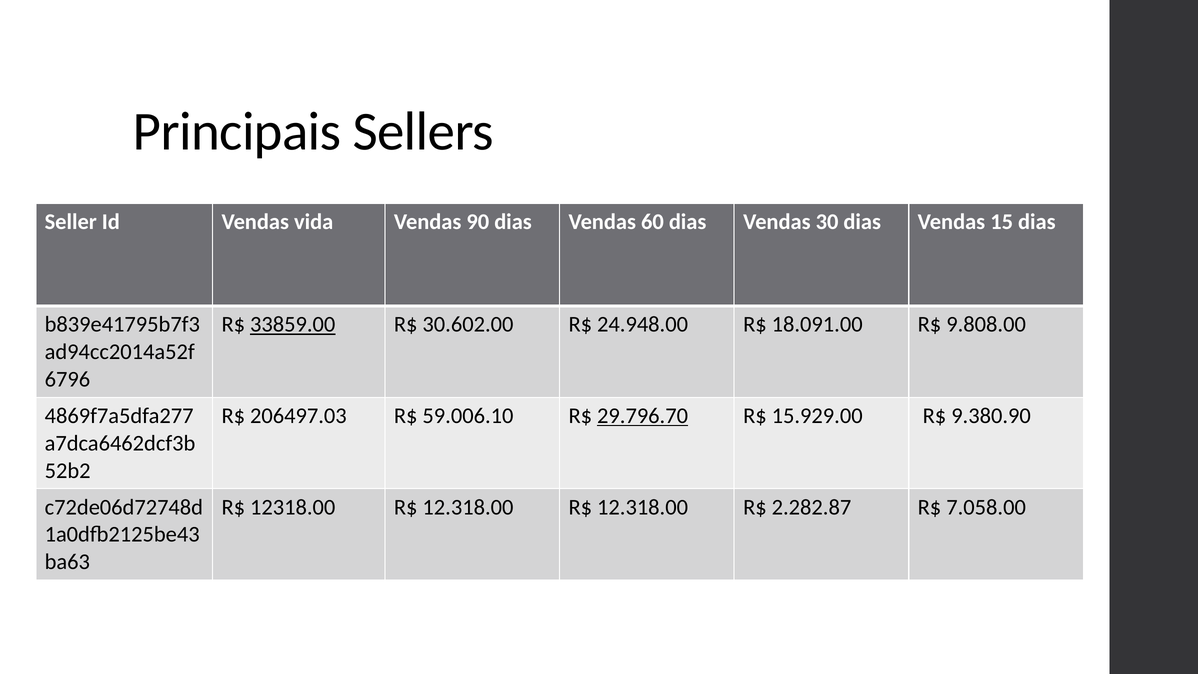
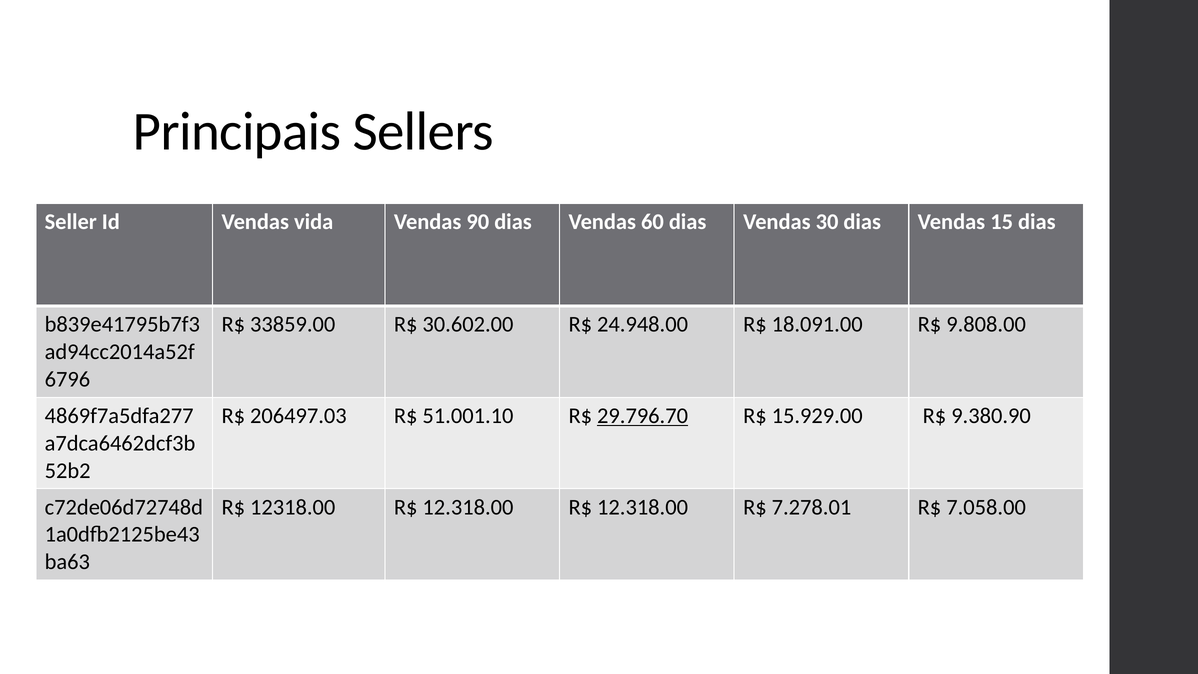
33859.00 underline: present -> none
59.006.10: 59.006.10 -> 51.001.10
2.282.87: 2.282.87 -> 7.278.01
